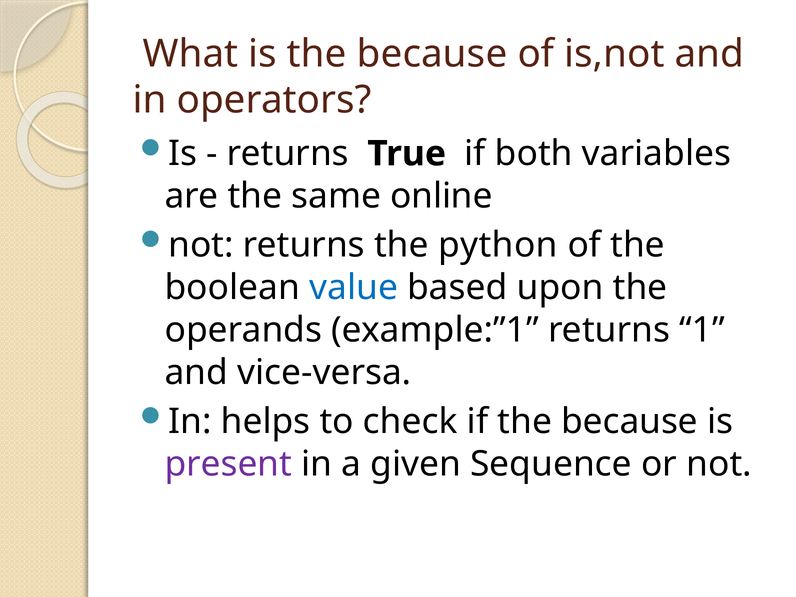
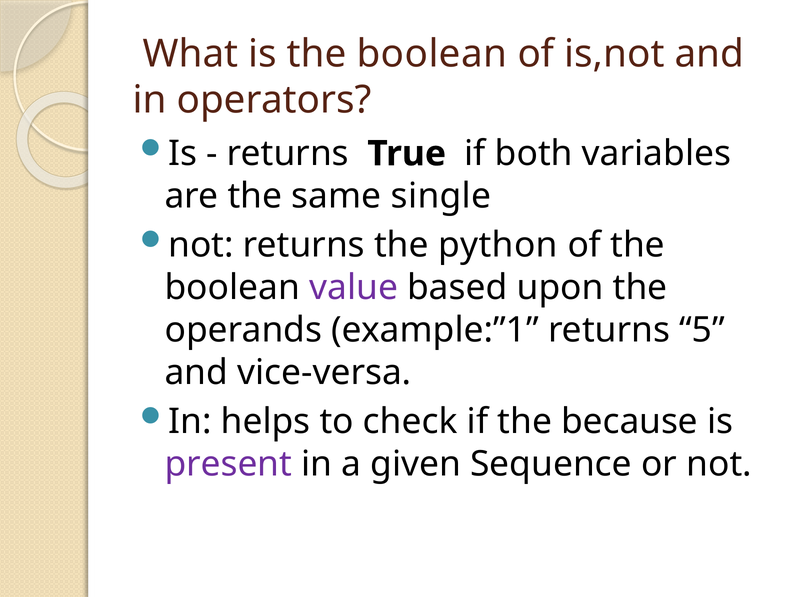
is the because: because -> boolean
online: online -> single
value colour: blue -> purple
1: 1 -> 5
